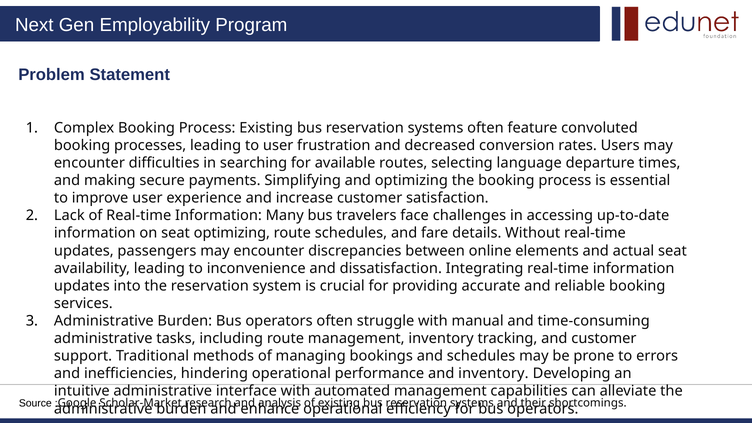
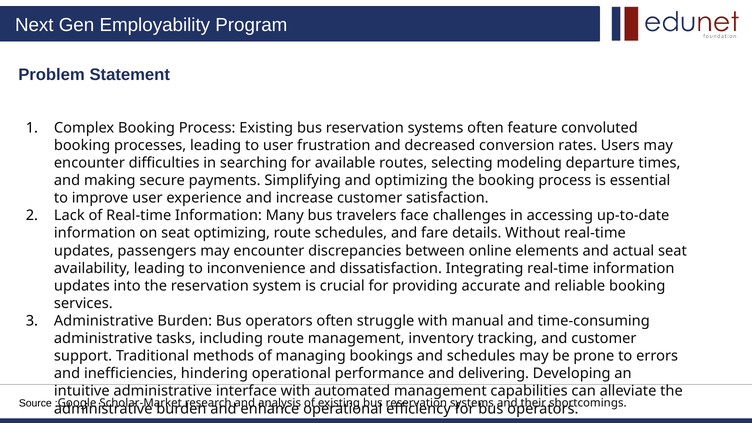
language: language -> modeling
and inventory: inventory -> delivering
